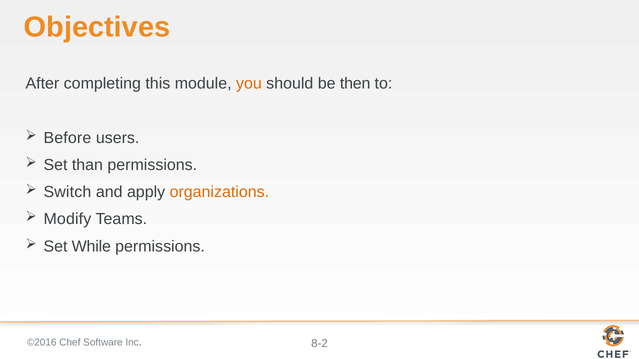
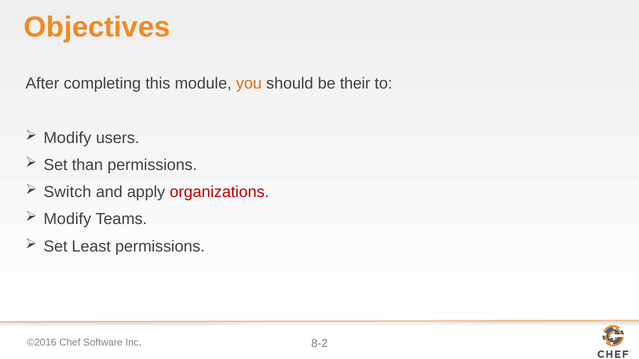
then: then -> their
Before at (67, 138): Before -> Modify
organizations colour: orange -> red
While: While -> Least
